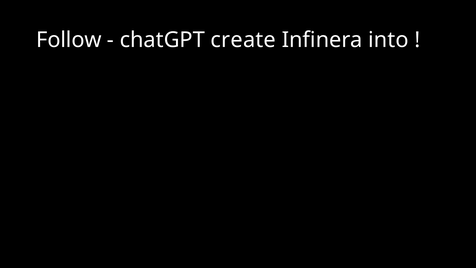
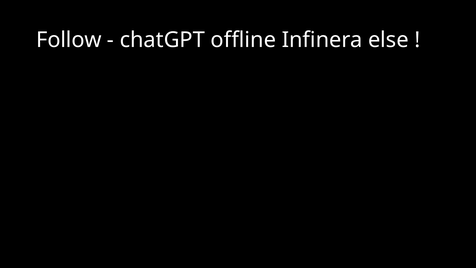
create: create -> offline
into: into -> else
